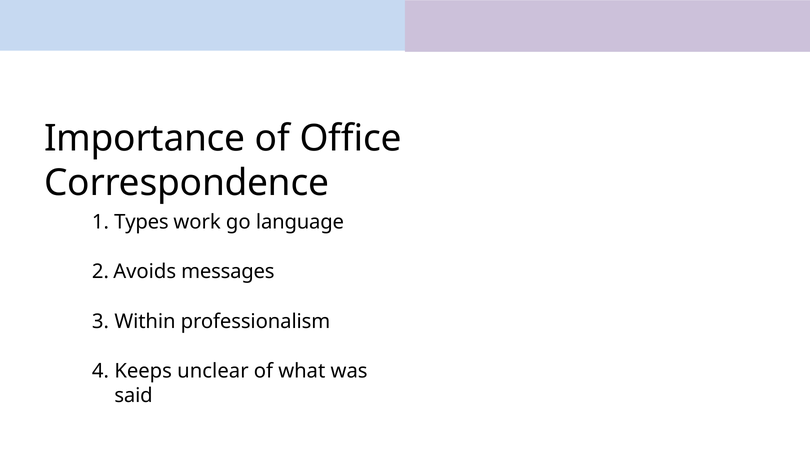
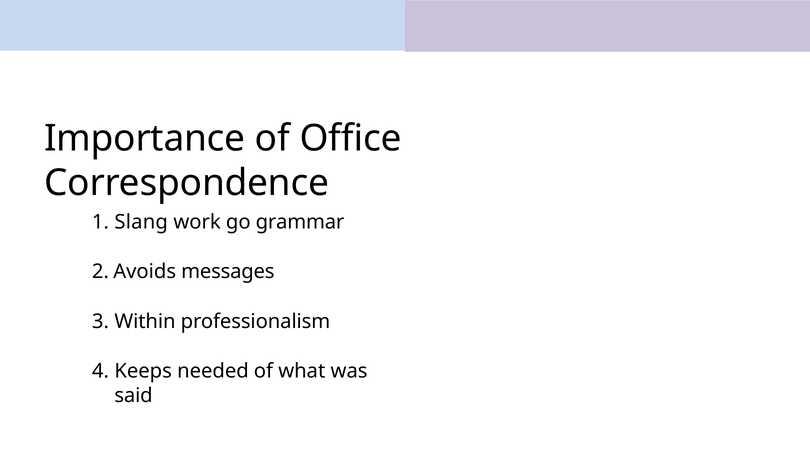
Types: Types -> Slang
language: language -> grammar
unclear: unclear -> needed
